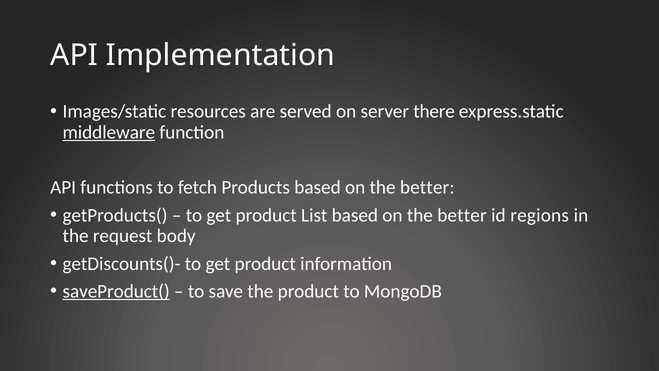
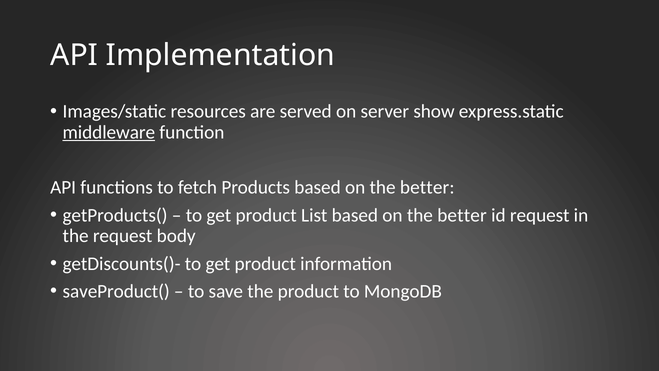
there: there -> show
id regions: regions -> request
saveProduct( underline: present -> none
